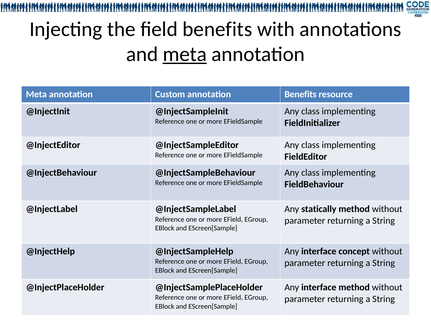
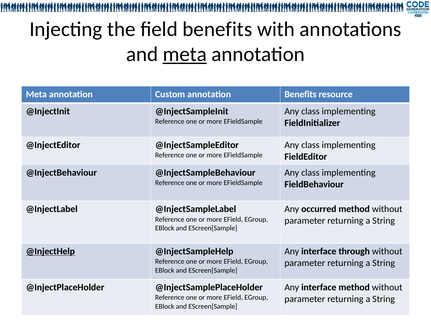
statically: statically -> occurred
@InjectHelp underline: none -> present
concept: concept -> through
